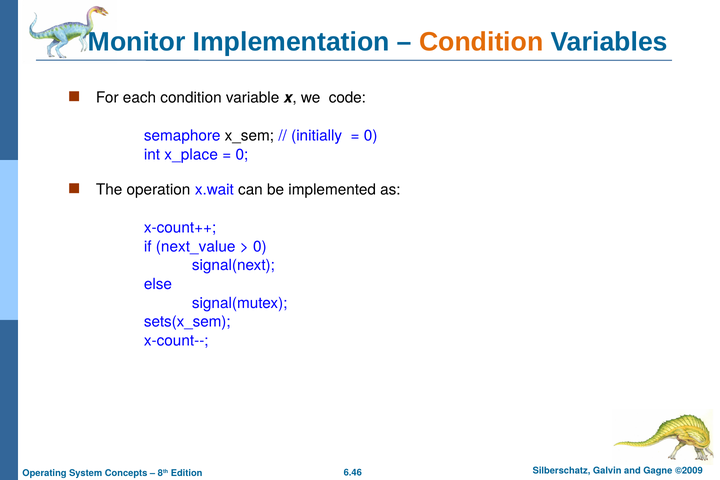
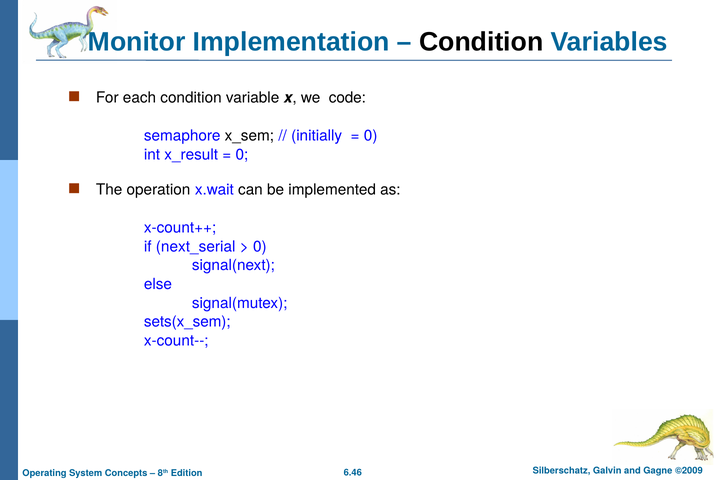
Condition at (481, 42) colour: orange -> black
x_place: x_place -> x_result
next_value: next_value -> next_serial
